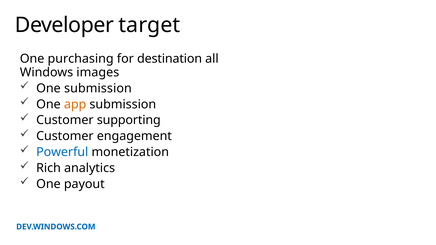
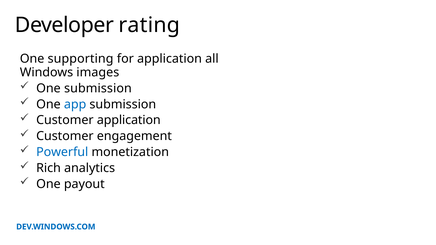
target: target -> rating
purchasing: purchasing -> supporting
for destination: destination -> application
app colour: orange -> blue
Customer supporting: supporting -> application
